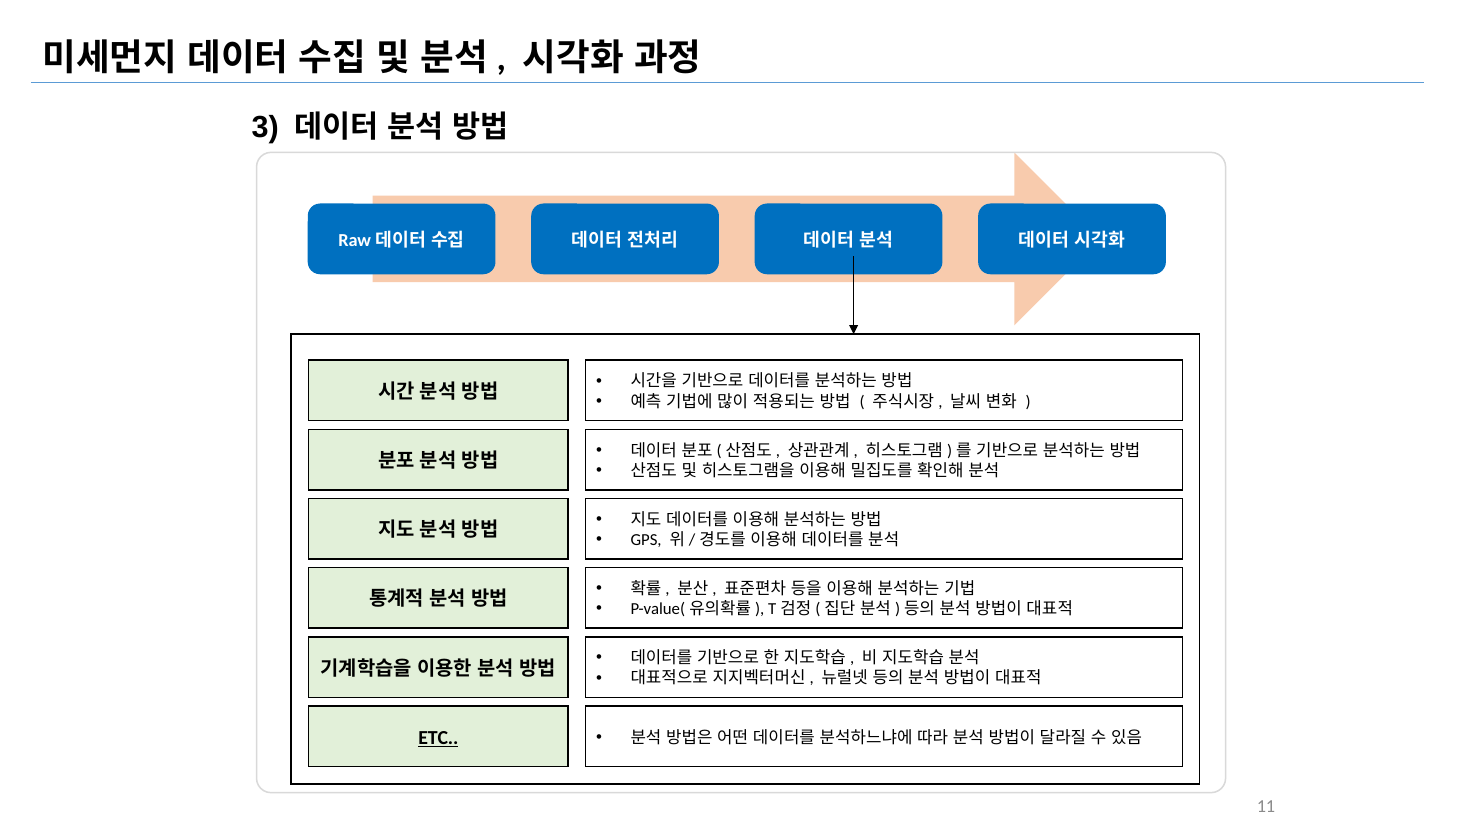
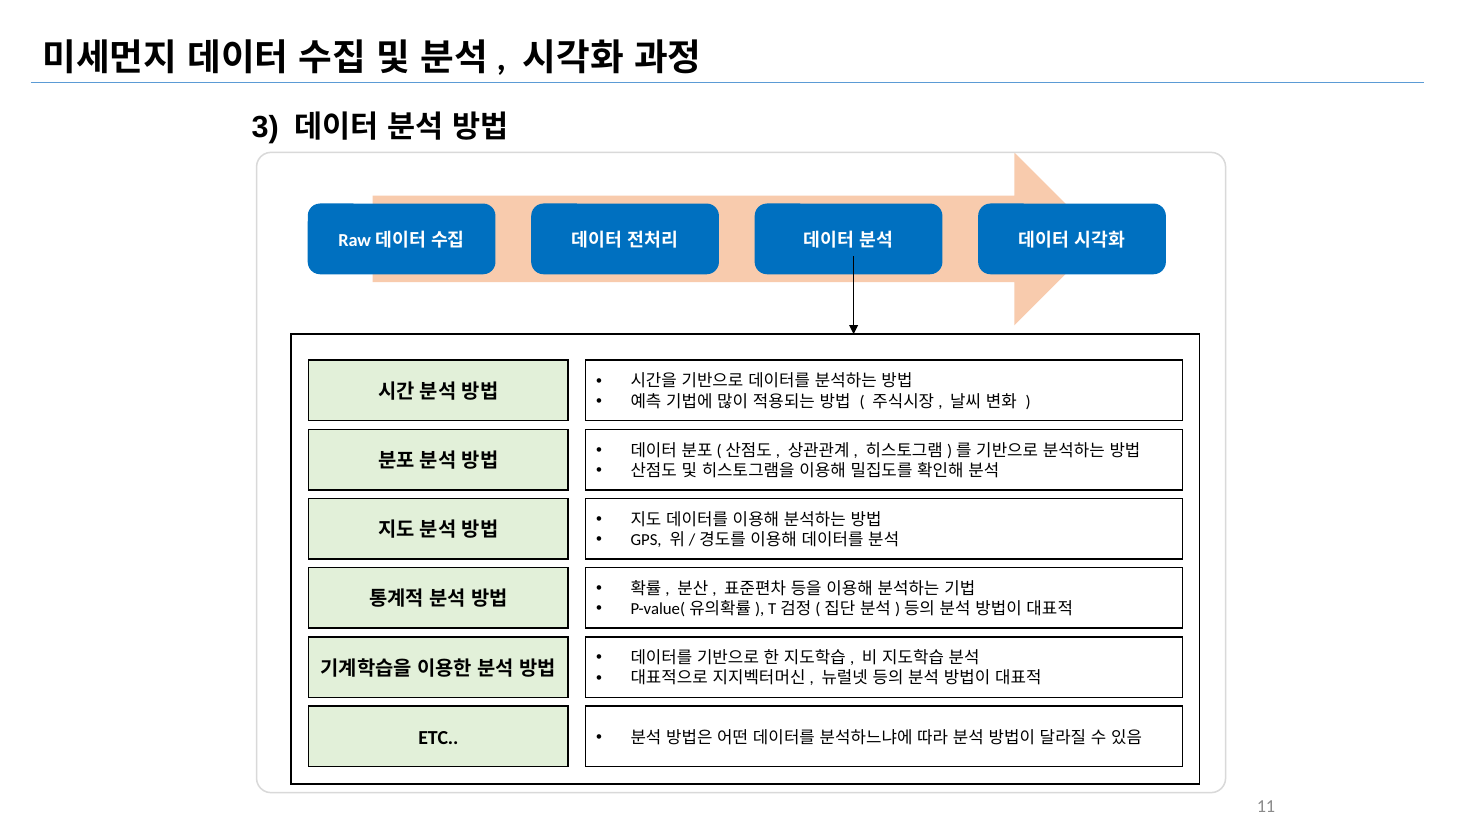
ETC underline: present -> none
